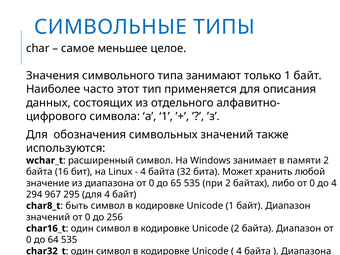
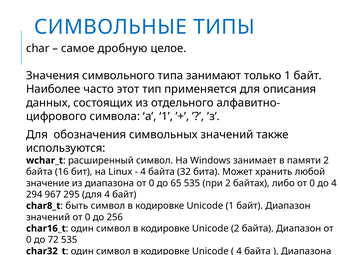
меньшее: меньшее -> дробную
64: 64 -> 72
